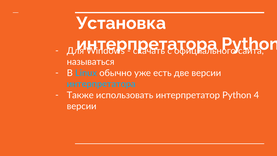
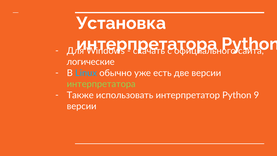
называться: называться -> логические
интерпретатора at (101, 84) colour: light blue -> light green
4: 4 -> 9
